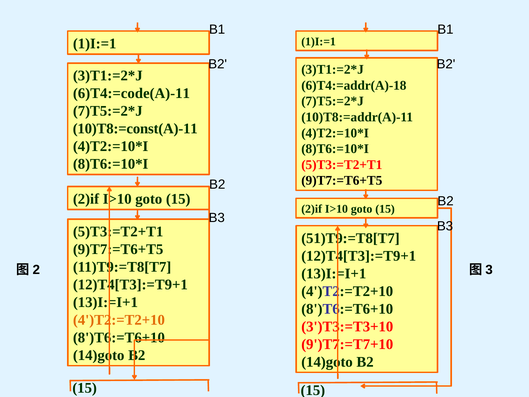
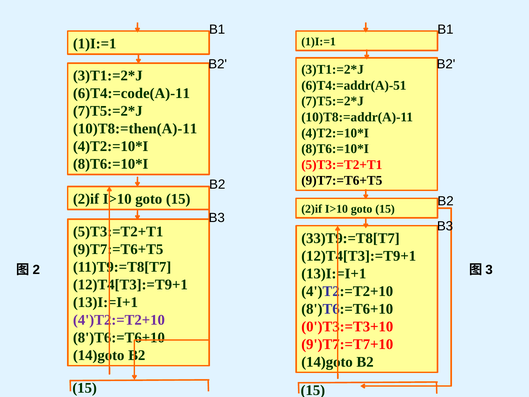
6)T4:=addr(A)-18: 6)T4:=addr(A)-18 -> 6)T4:=addr(A)-51
10)T8:=const(A)-11: 10)T8:=const(A)-11 -> 10)T8:=then(A)-11
51)T9:=T8[T7: 51)T9:=T8[T7 -> 33)T9:=T8[T7
4')T2:=T2+10 at (119, 320) colour: orange -> purple
3')T3:=T3+10: 3')T3:=T3+10 -> 0')T3:=T3+10
